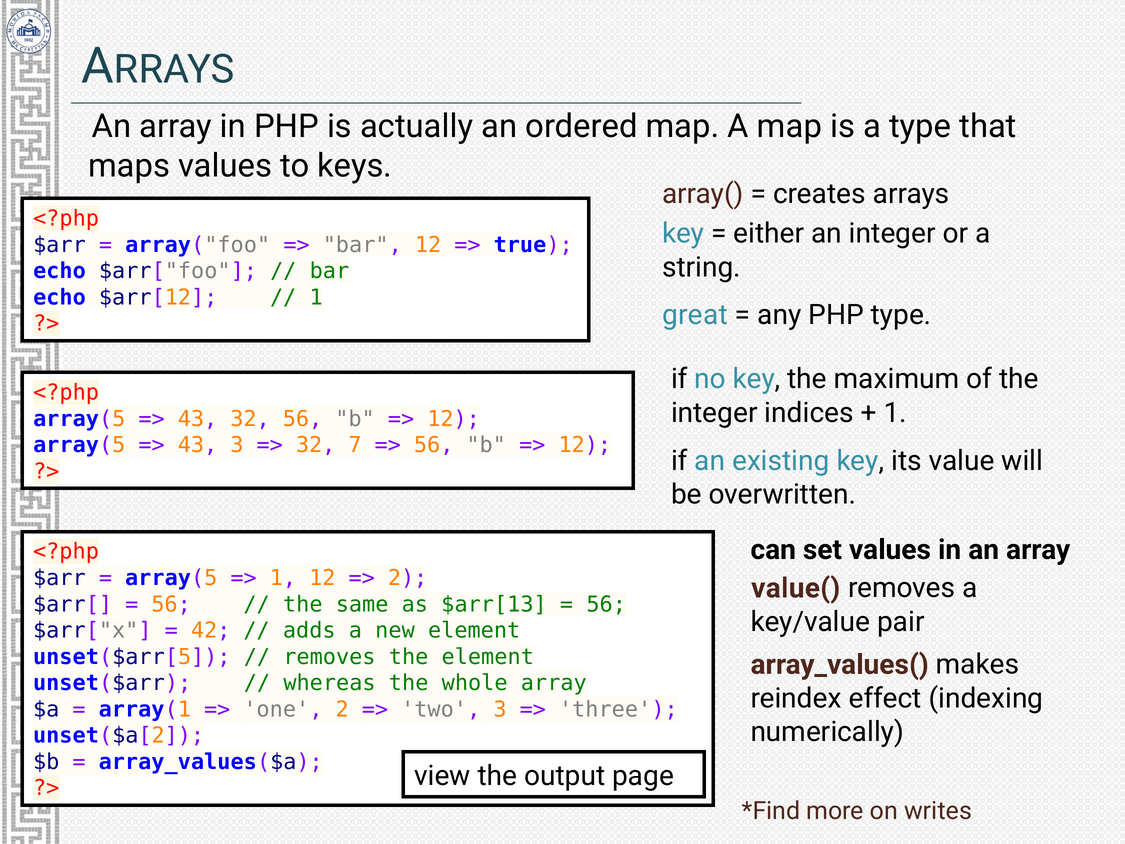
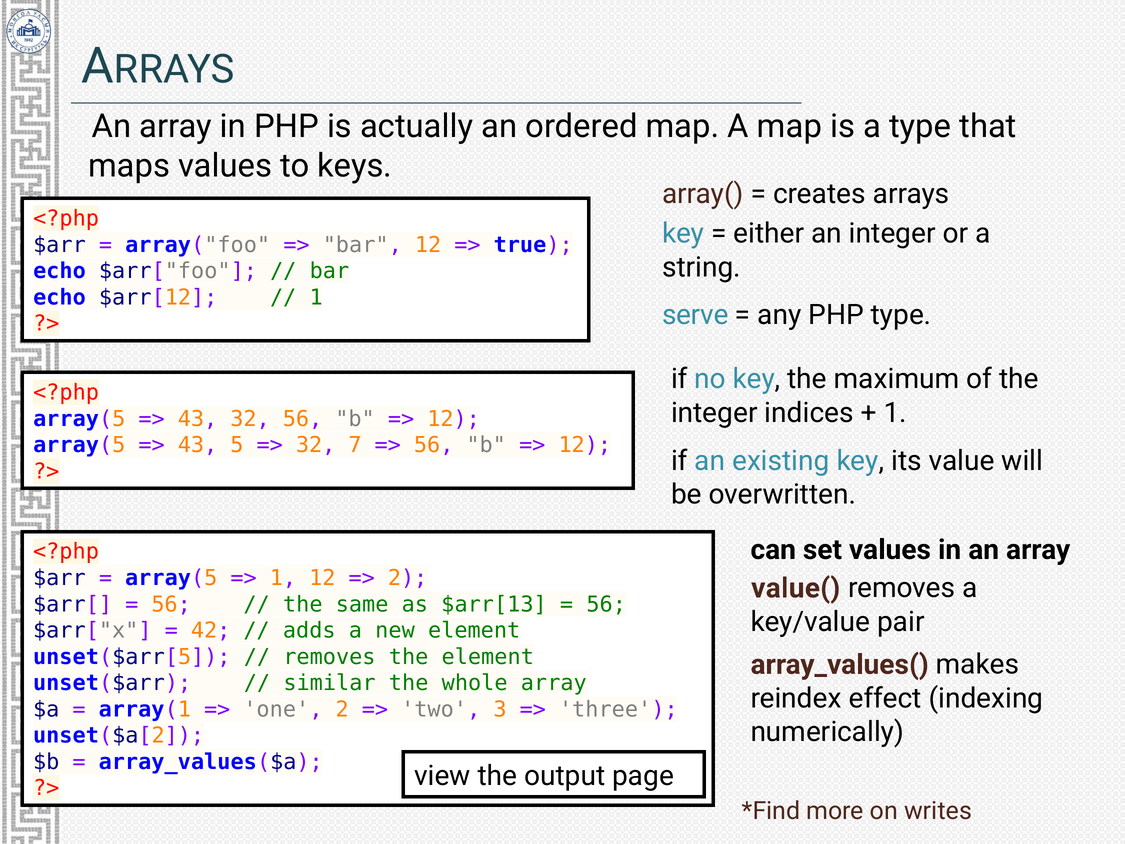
great: great -> serve
43 3: 3 -> 5
whereas: whereas -> similar
